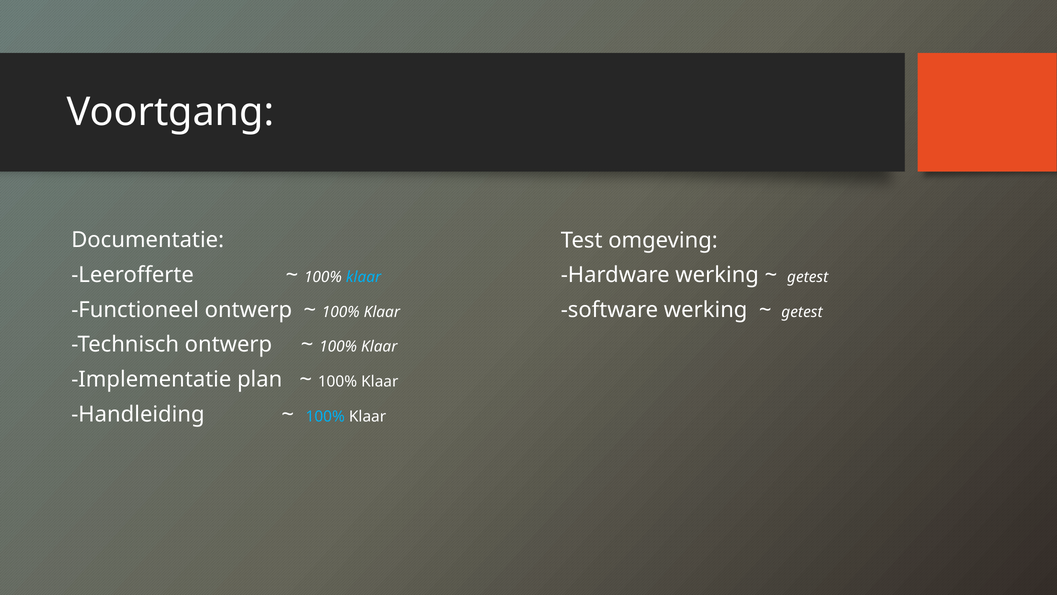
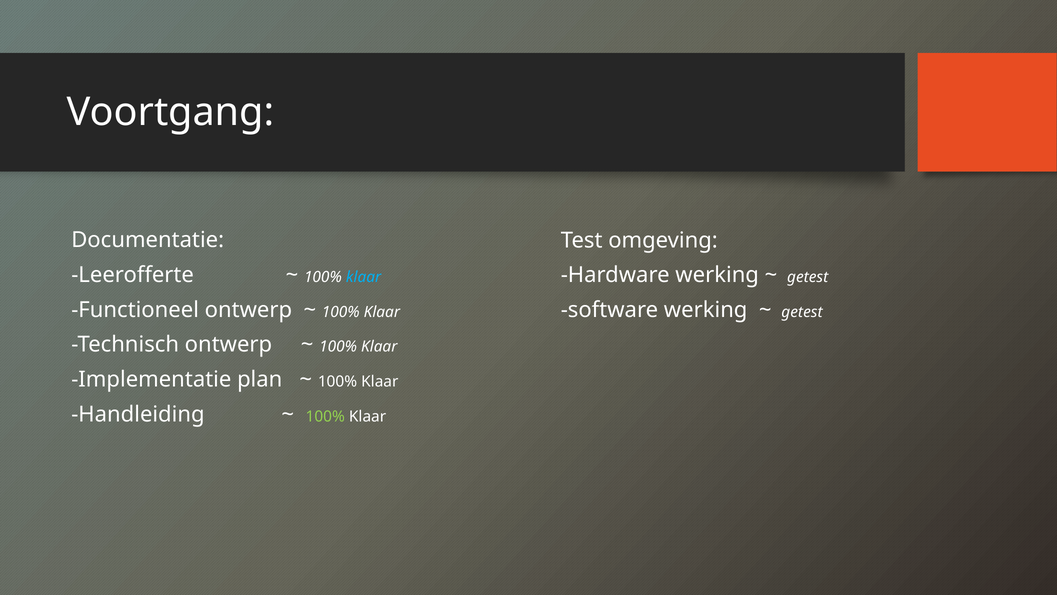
100% at (325, 416) colour: light blue -> light green
